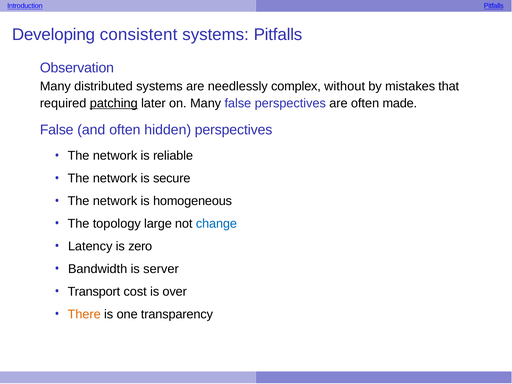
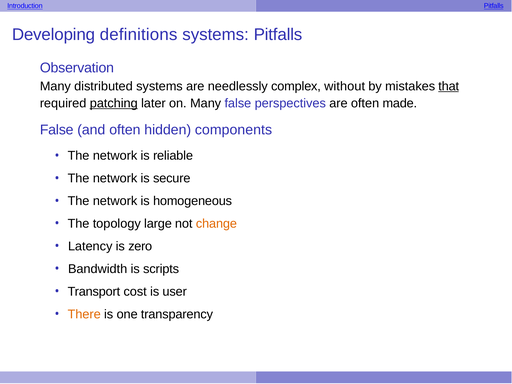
consistent: consistent -> definitions
that underline: none -> present
hidden perspectives: perspectives -> components
change colour: blue -> orange
server: server -> scripts
over: over -> user
